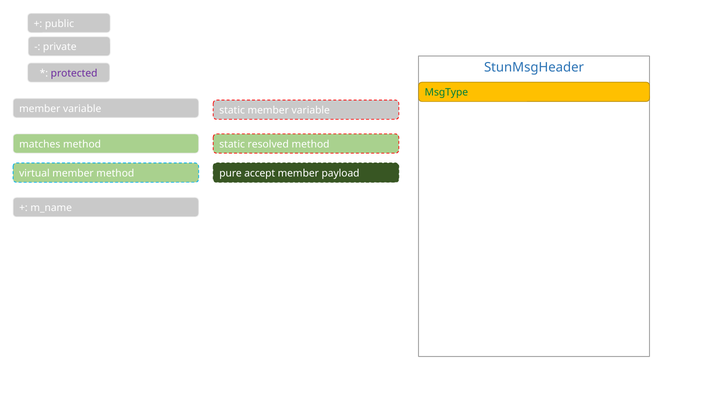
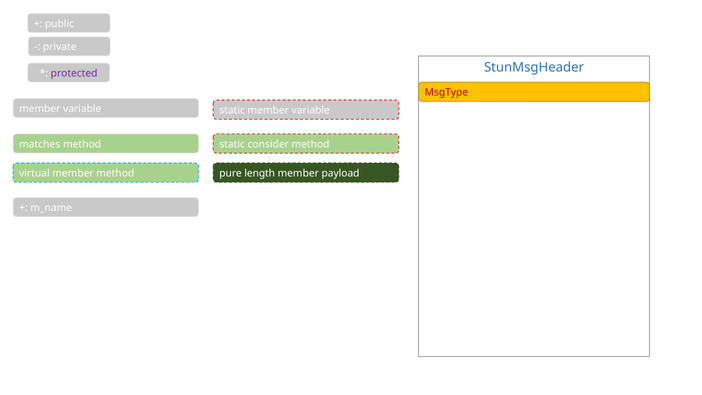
MsgType colour: green -> red
resolved: resolved -> consider
accept: accept -> length
